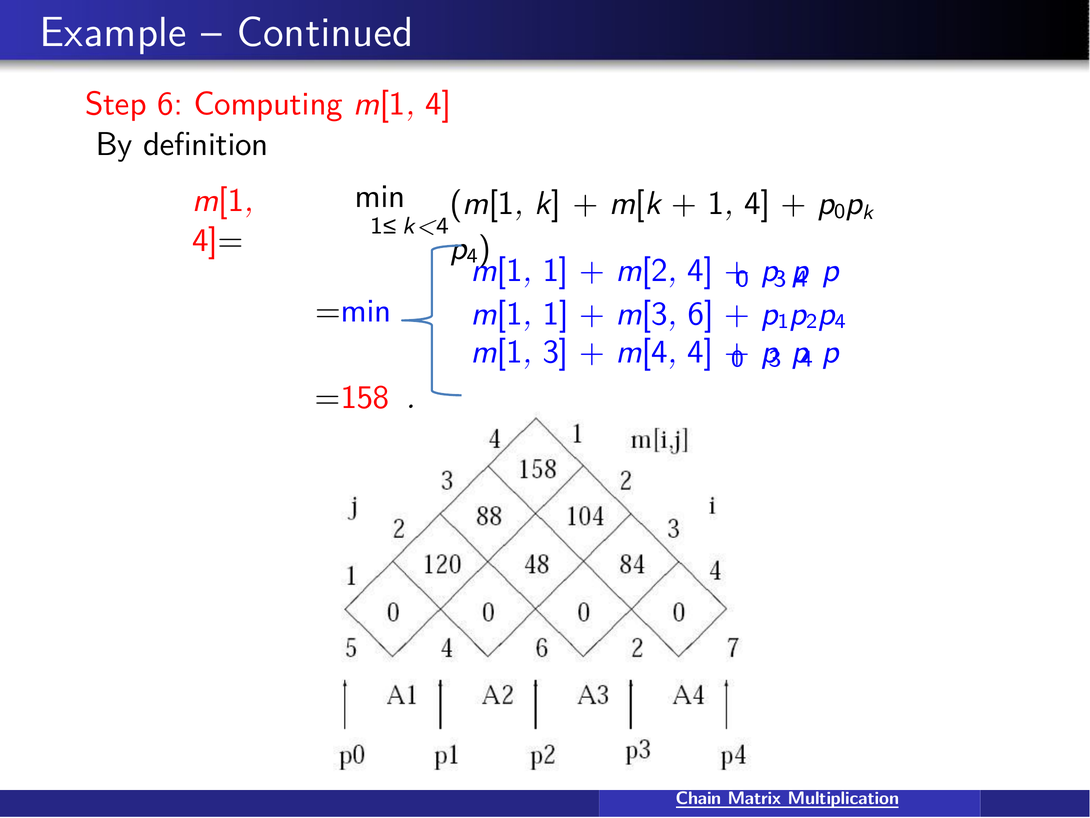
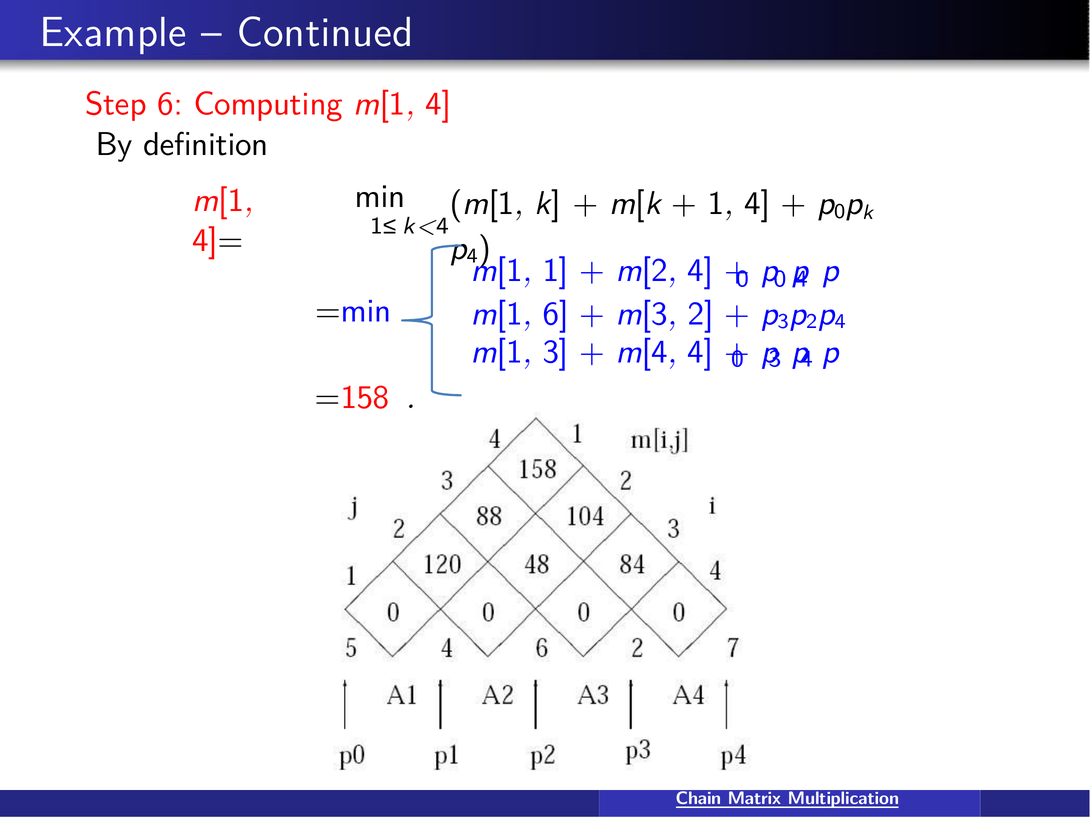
3 at (780, 279): 3 -> 0
1 at (556, 314): 1 -> 6
6 at (701, 314): 6 -> 2
p 1: 1 -> 3
